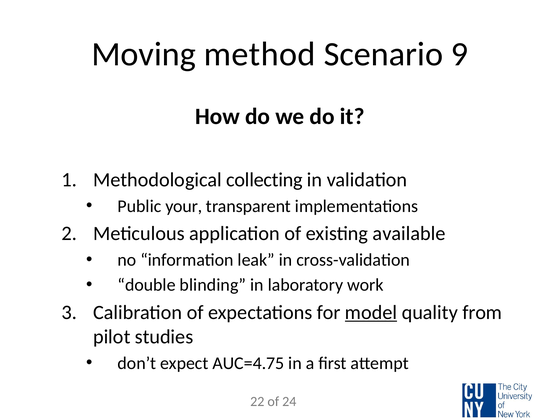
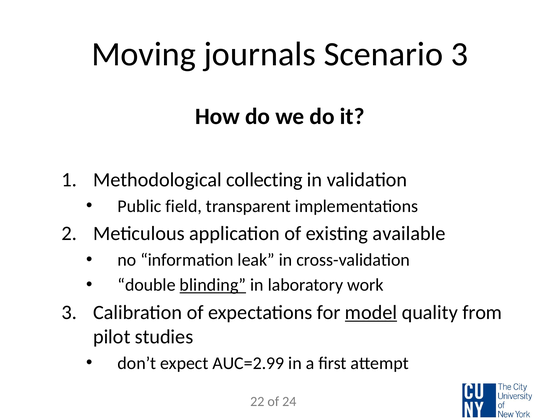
method: method -> journals
Scenario 9: 9 -> 3
your: your -> field
blinding underline: none -> present
AUC=4.75: AUC=4.75 -> AUC=2.99
